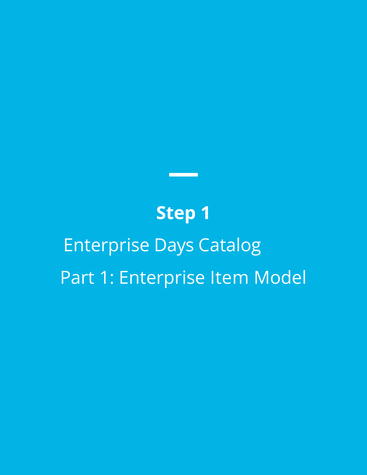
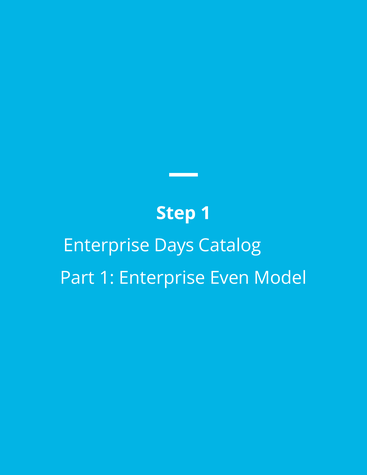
Item: Item -> Even
